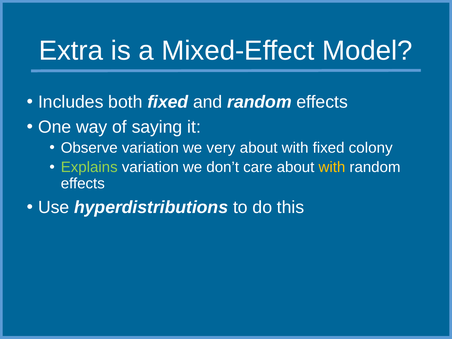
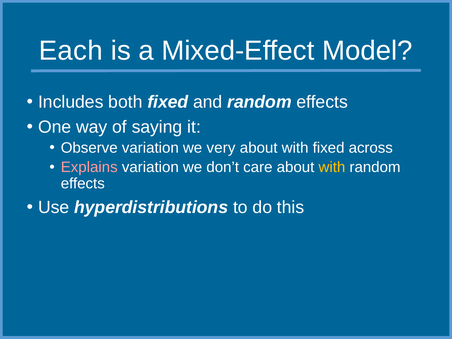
Extra: Extra -> Each
colony: colony -> across
Explains colour: light green -> pink
